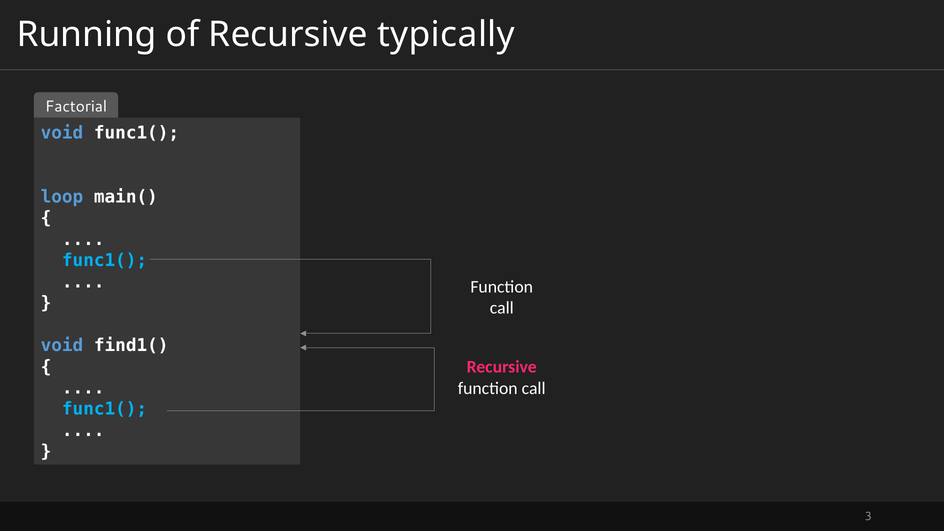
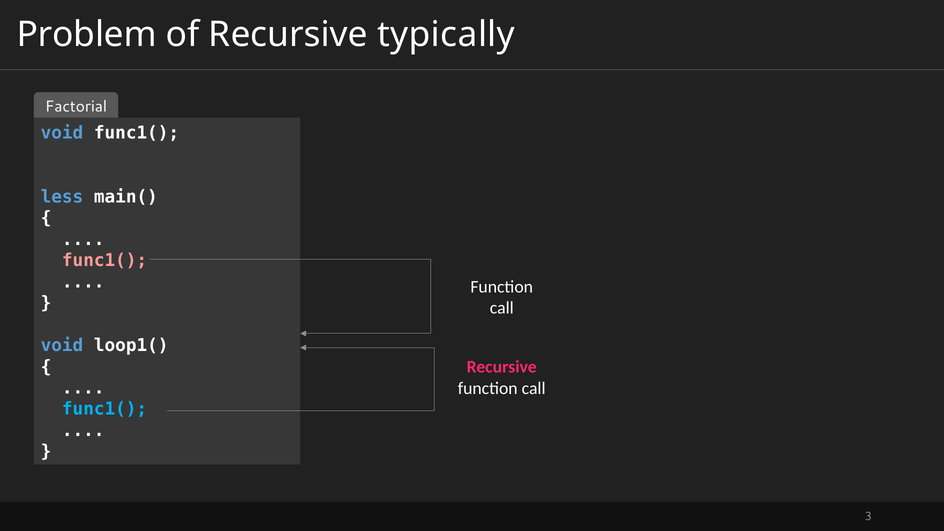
Running: Running -> Problem
loop: loop -> less
func1( at (105, 260) colour: light blue -> pink
find1(: find1( -> loop1(
